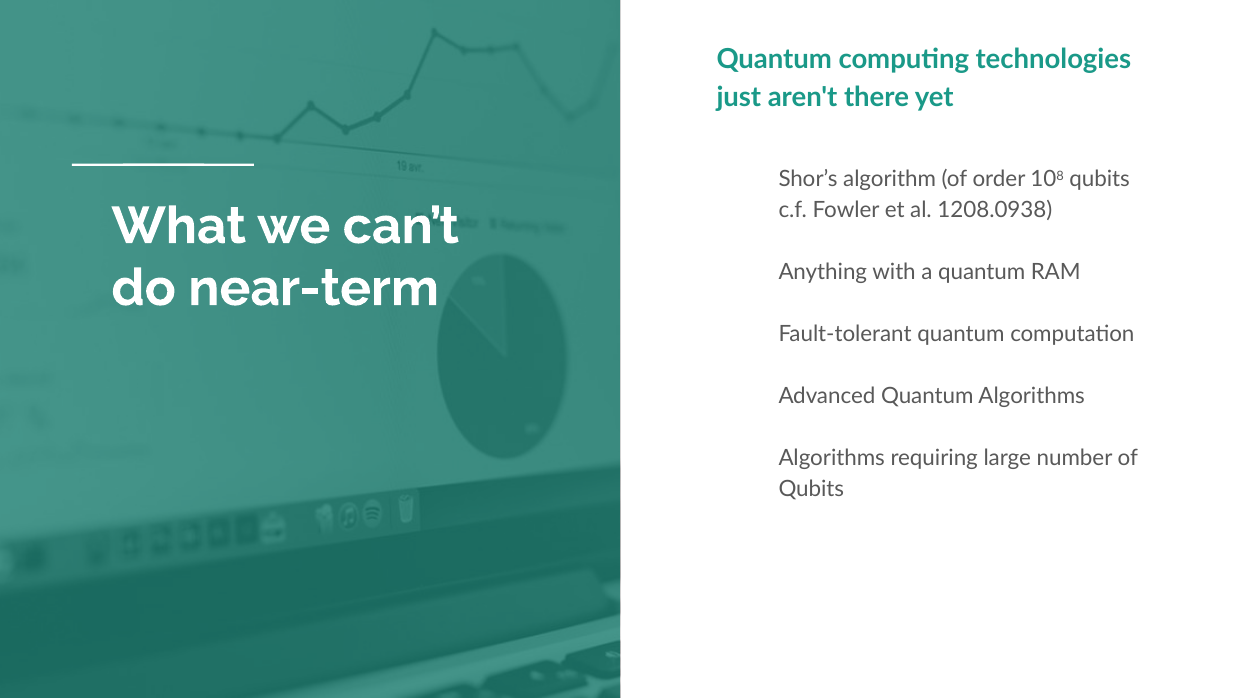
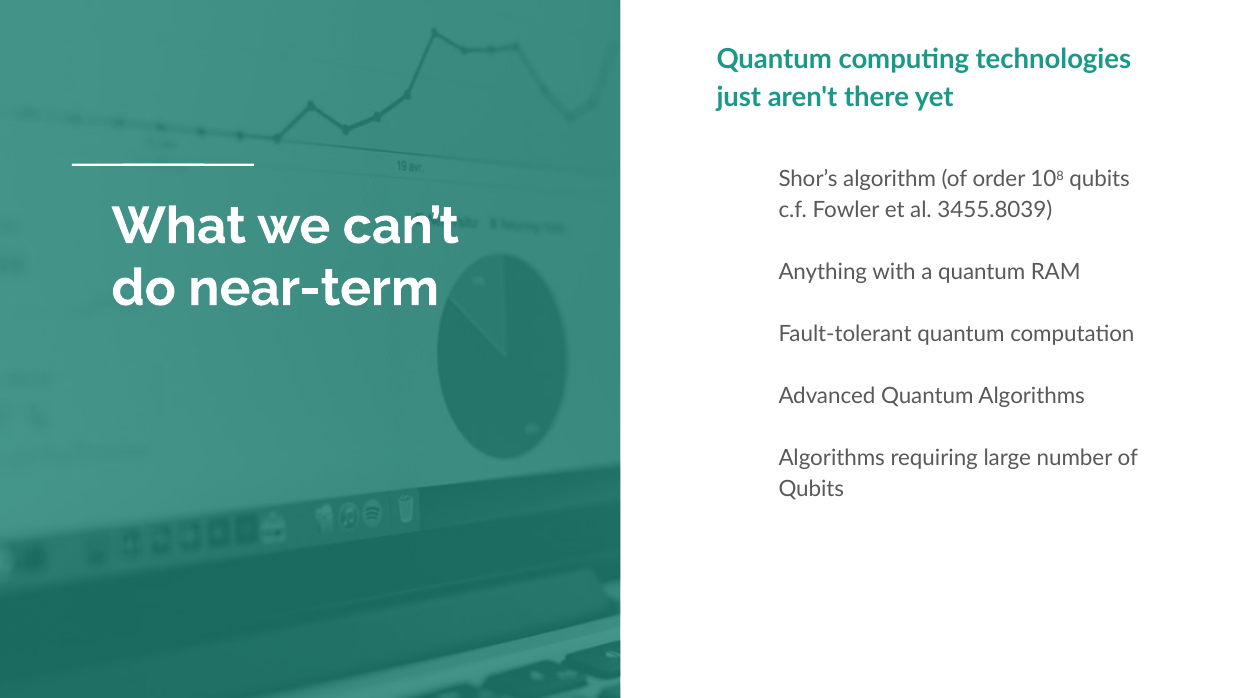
1208.0938: 1208.0938 -> 3455.8039
